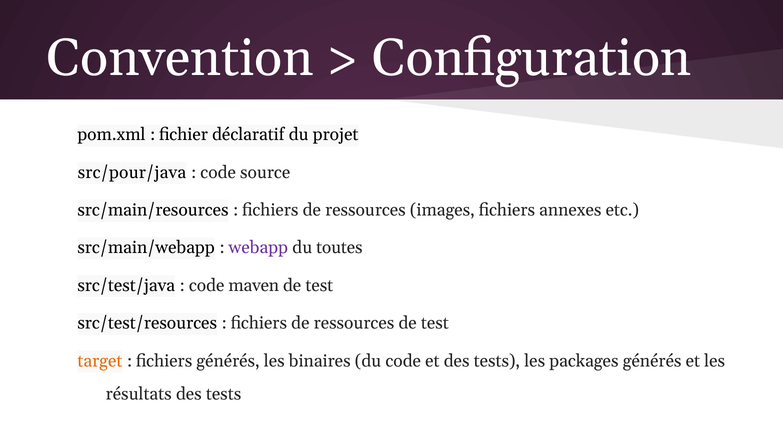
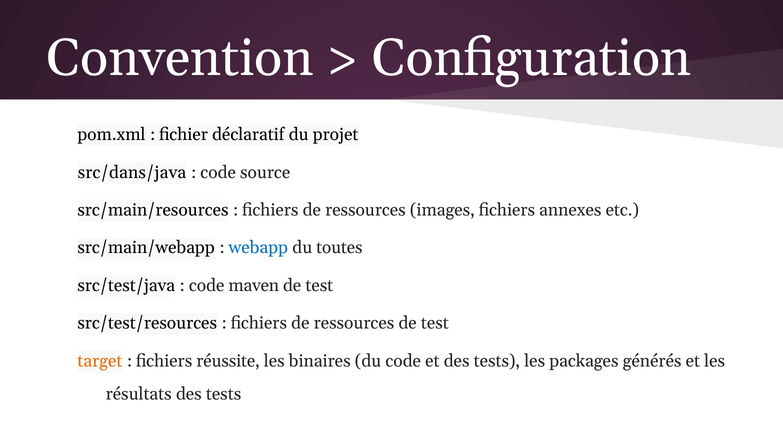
src/pour/java: src/pour/java -> src/dans/java
webapp colour: purple -> blue
fichiers générés: générés -> réussite
